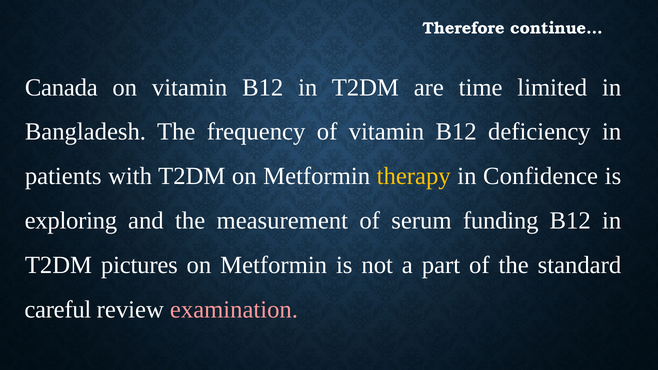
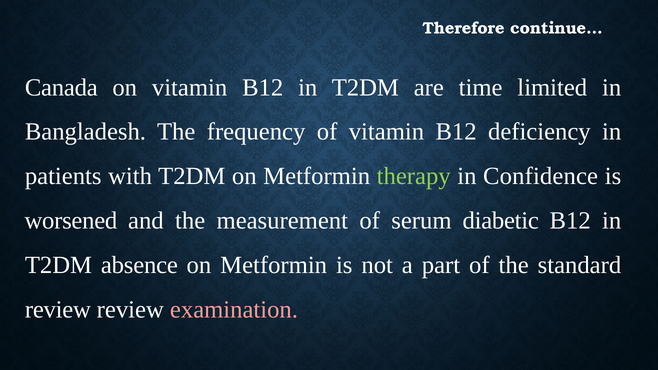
therapy colour: yellow -> light green
exploring: exploring -> worsened
funding: funding -> diabetic
pictures: pictures -> absence
careful at (58, 309): careful -> review
